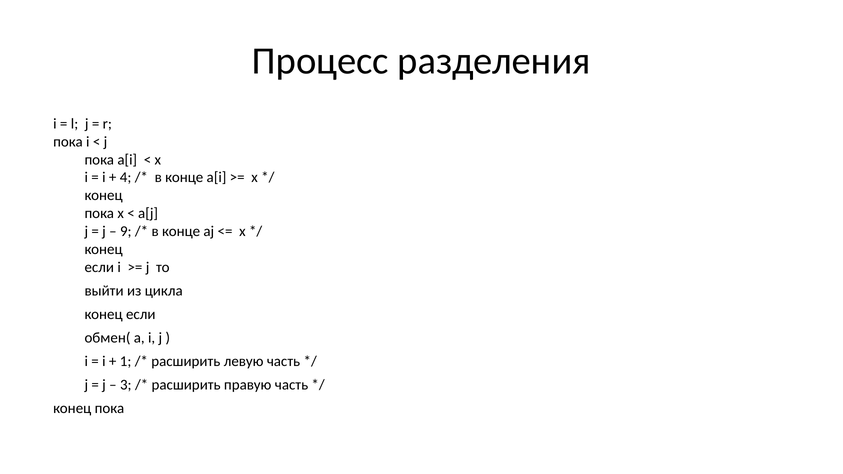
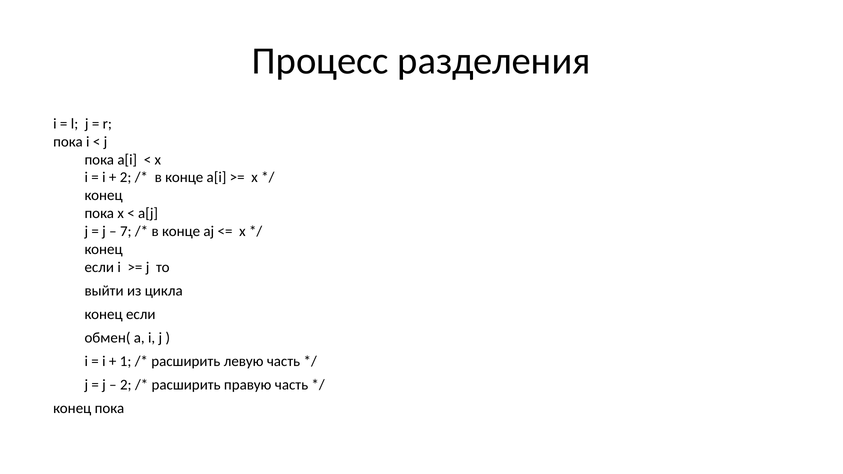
4 at (126, 178): 4 -> 2
9: 9 -> 7
3 at (126, 385): 3 -> 2
